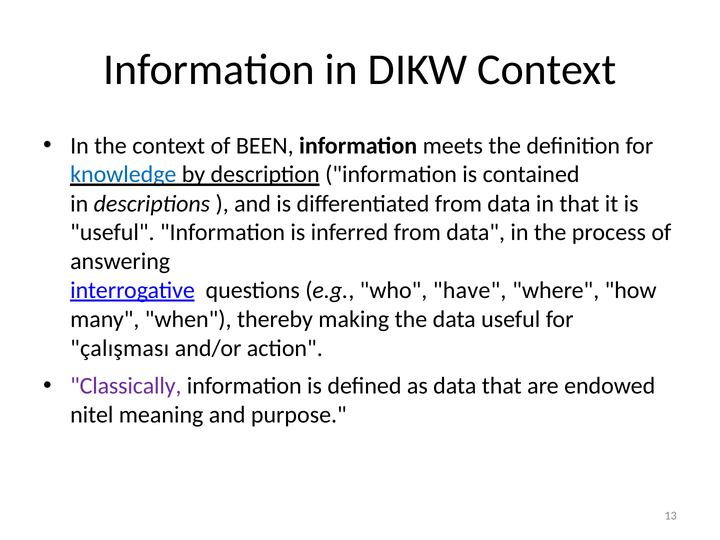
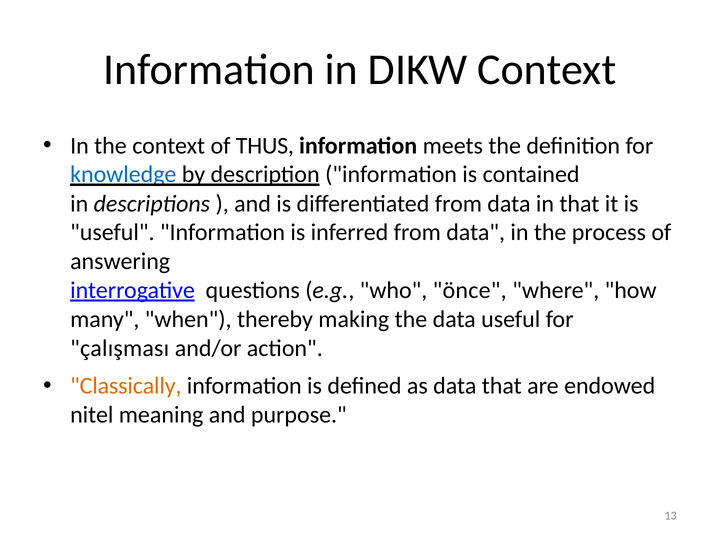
BEEN: BEEN -> THUS
have: have -> önce
Classically colour: purple -> orange
